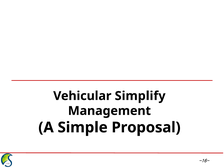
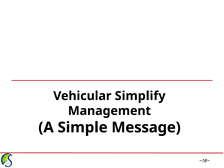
Proposal: Proposal -> Message
